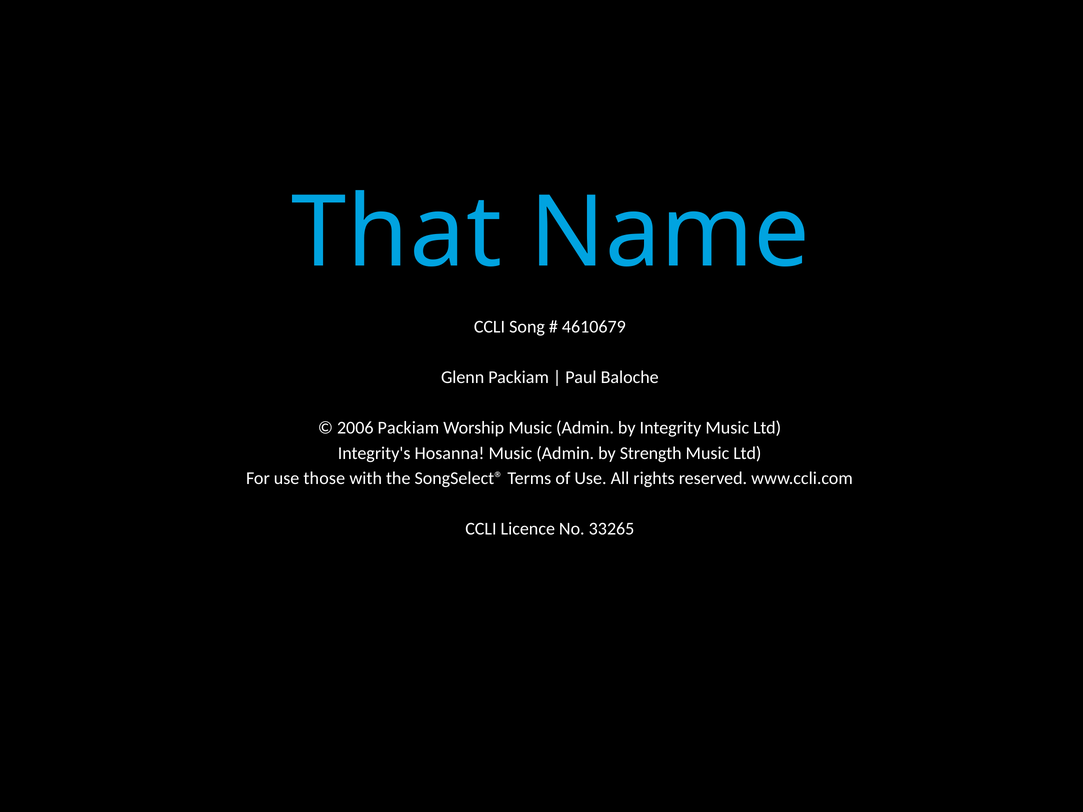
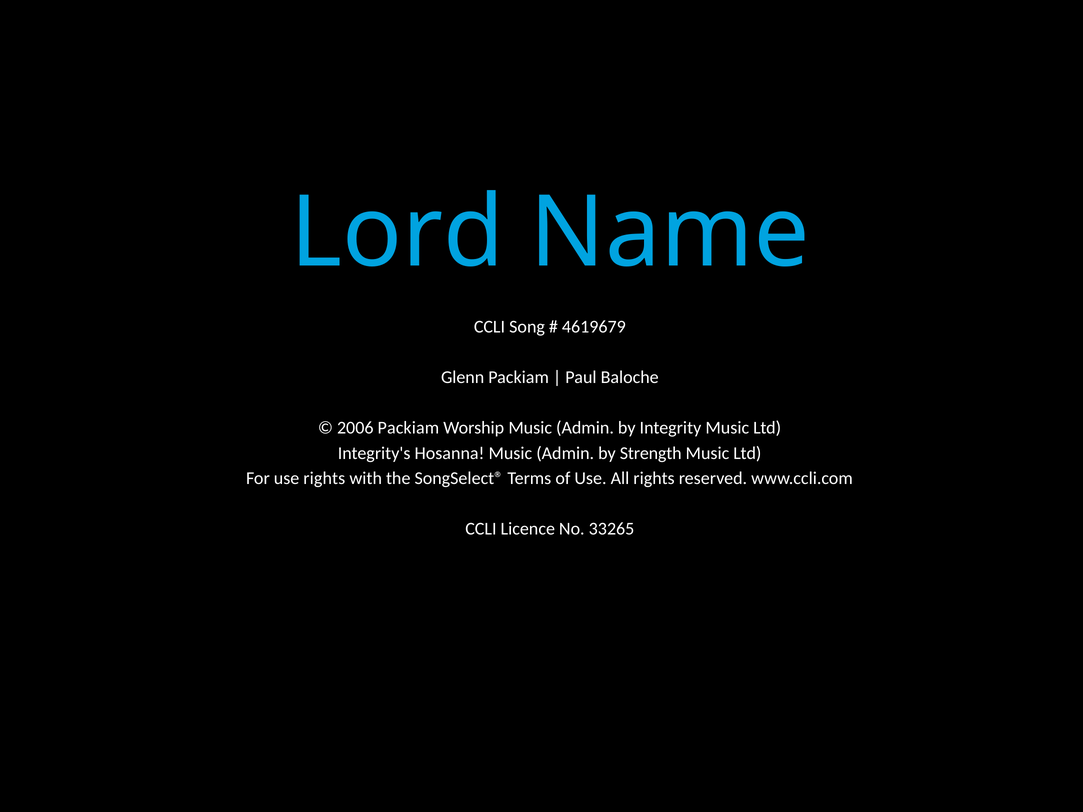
That: That -> Lord
4610679: 4610679 -> 4619679
use those: those -> rights
